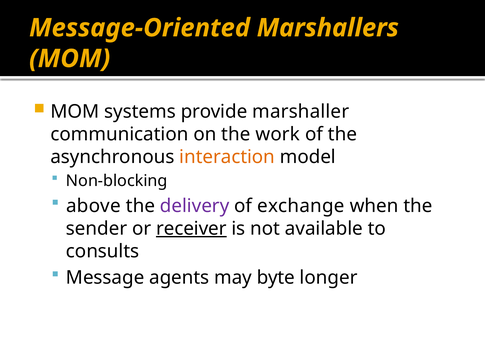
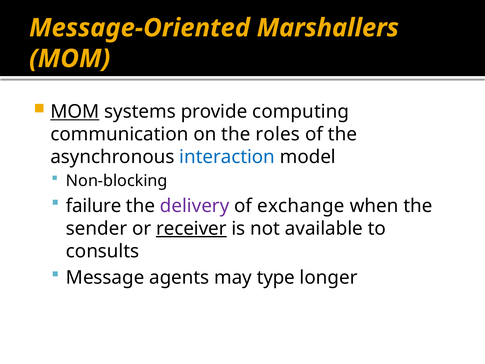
MOM at (75, 112) underline: none -> present
marshaller: marshaller -> computing
work: work -> roles
interaction colour: orange -> blue
above: above -> failure
byte: byte -> type
